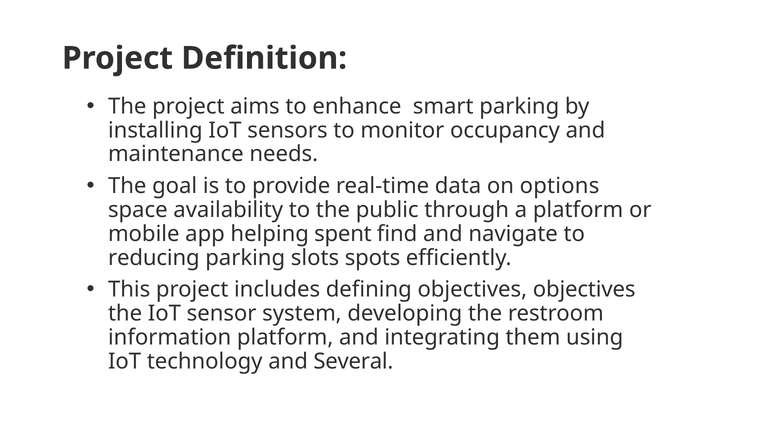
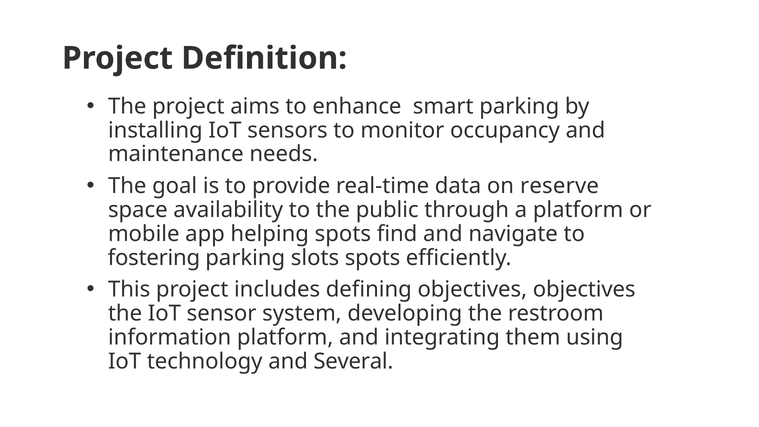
options: options -> reserve
helping spent: spent -> spots
reducing: reducing -> fostering
